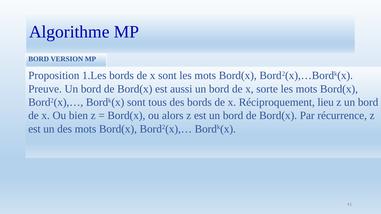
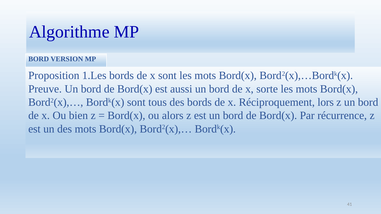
lieu: lieu -> lors
